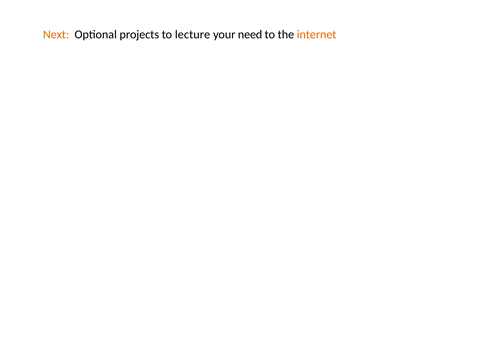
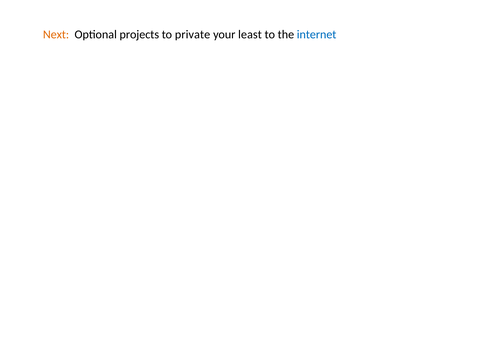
lecture: lecture -> private
need: need -> least
internet colour: orange -> blue
